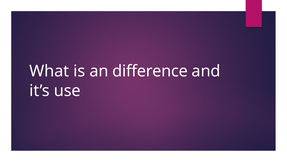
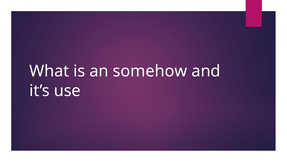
difference: difference -> somehow
